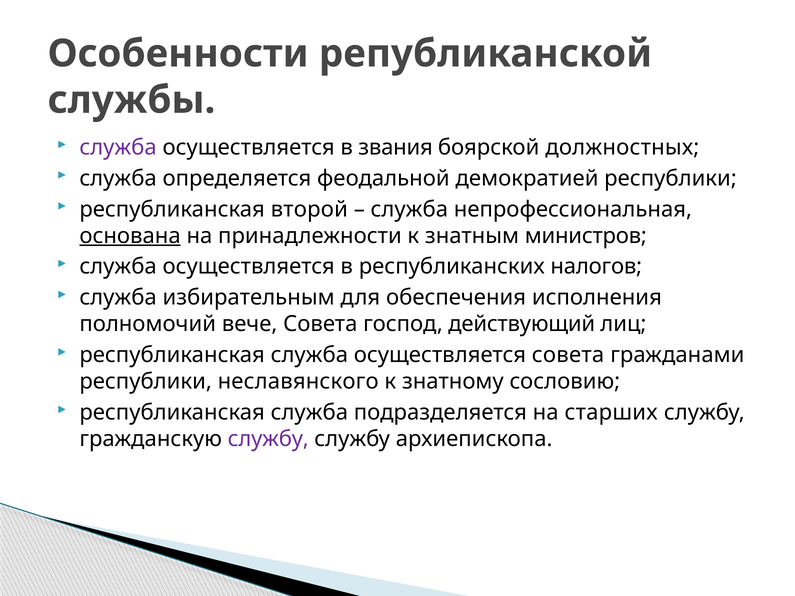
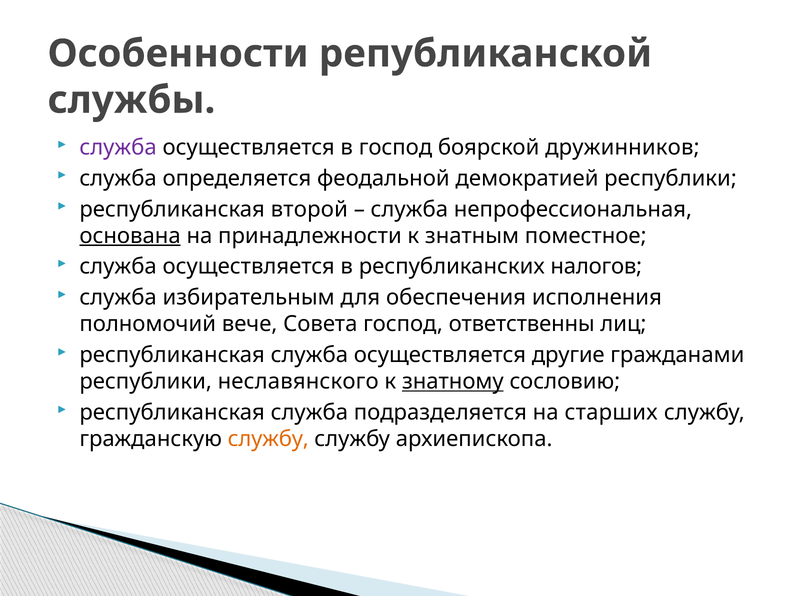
в звания: звания -> господ
должностных: должностных -> дружинников
министров: министров -> поместное
действующий: действующий -> ответственны
осуществляется совета: совета -> другие
знатному underline: none -> present
службу at (268, 439) colour: purple -> orange
